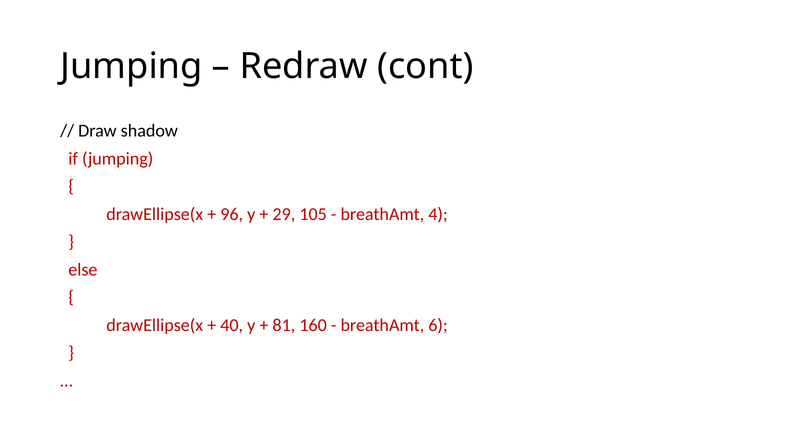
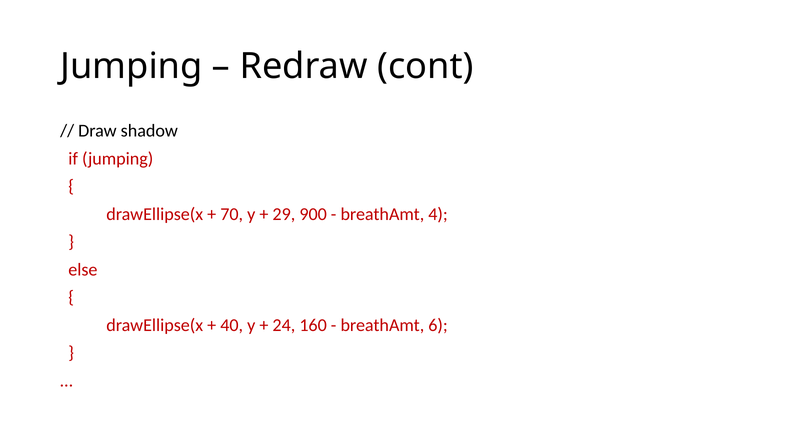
96: 96 -> 70
105: 105 -> 900
81: 81 -> 24
